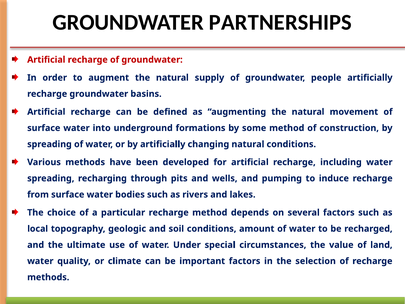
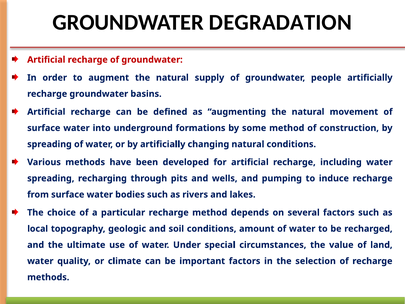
PARTNERSHIPS: PARTNERSHIPS -> DEGRADATION
